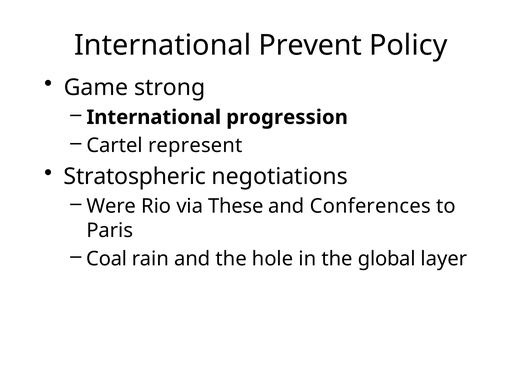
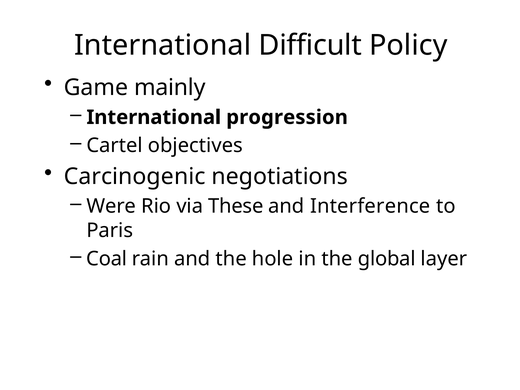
Prevent: Prevent -> Difficult
strong: strong -> mainly
represent: represent -> objectives
Stratospheric: Stratospheric -> Carcinogenic
Conferences: Conferences -> Interference
